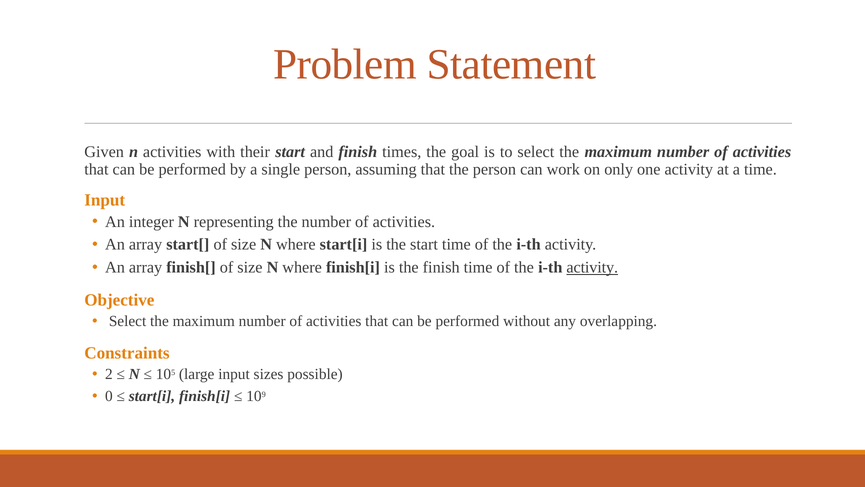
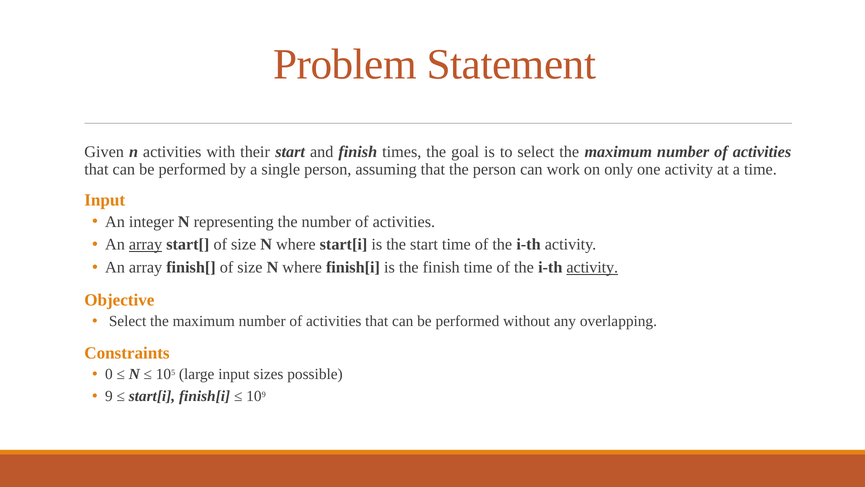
array at (146, 244) underline: none -> present
2: 2 -> 0
0: 0 -> 9
